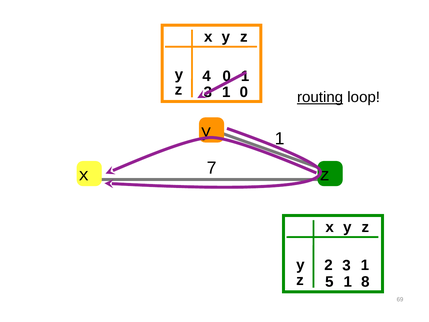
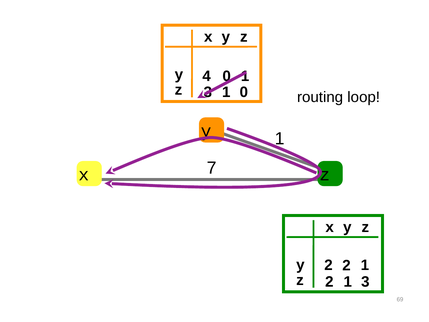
routing underline: present -> none
2 3: 3 -> 2
z 5: 5 -> 2
1 8: 8 -> 3
